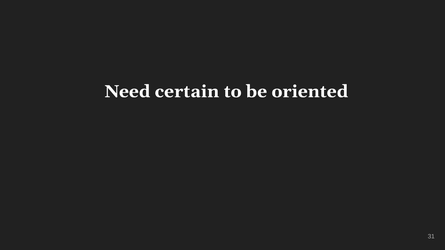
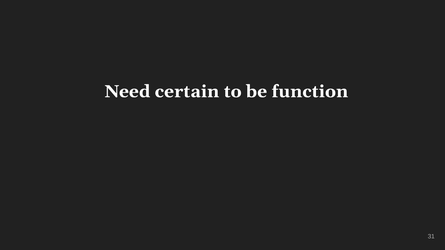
oriented: oriented -> function
